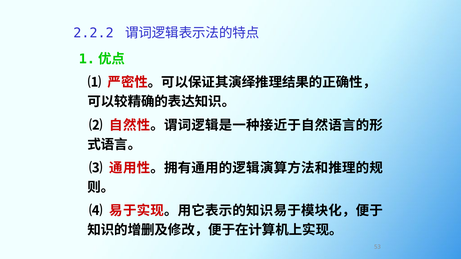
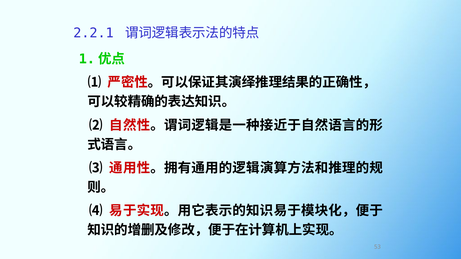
2.2.2: 2.2.2 -> 2.2.1
